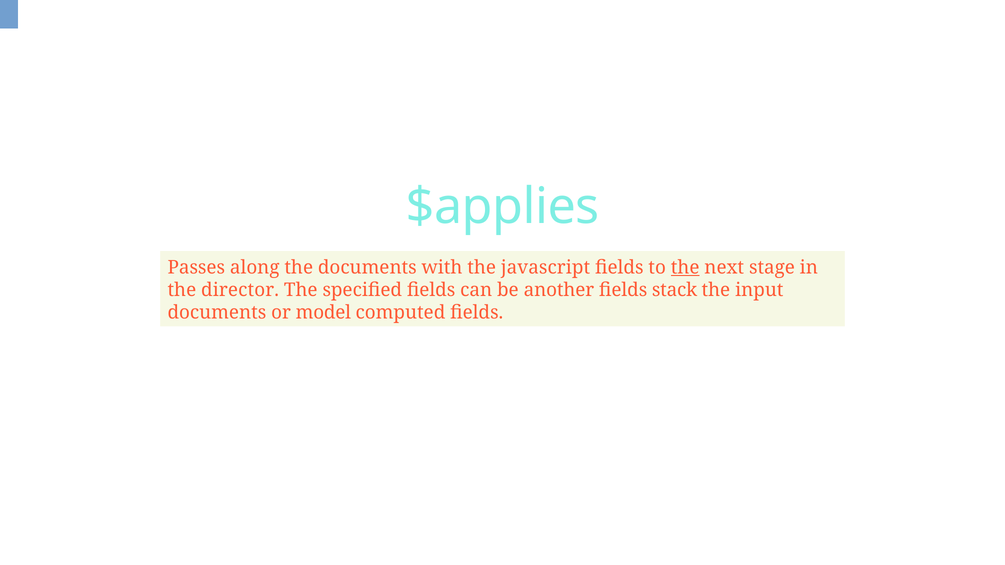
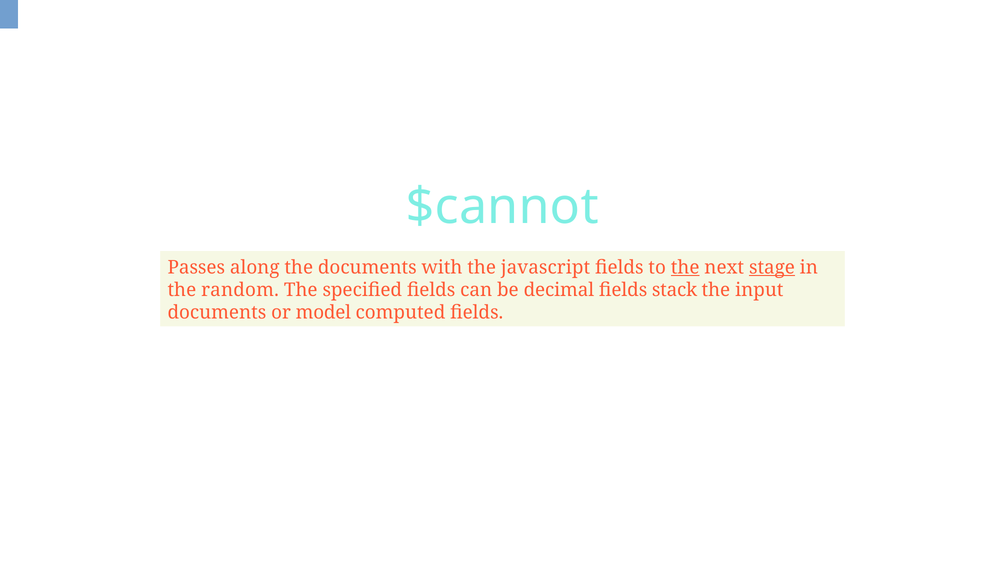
$applies: $applies -> $cannot
stage underline: none -> present
director: director -> random
another: another -> decimal
